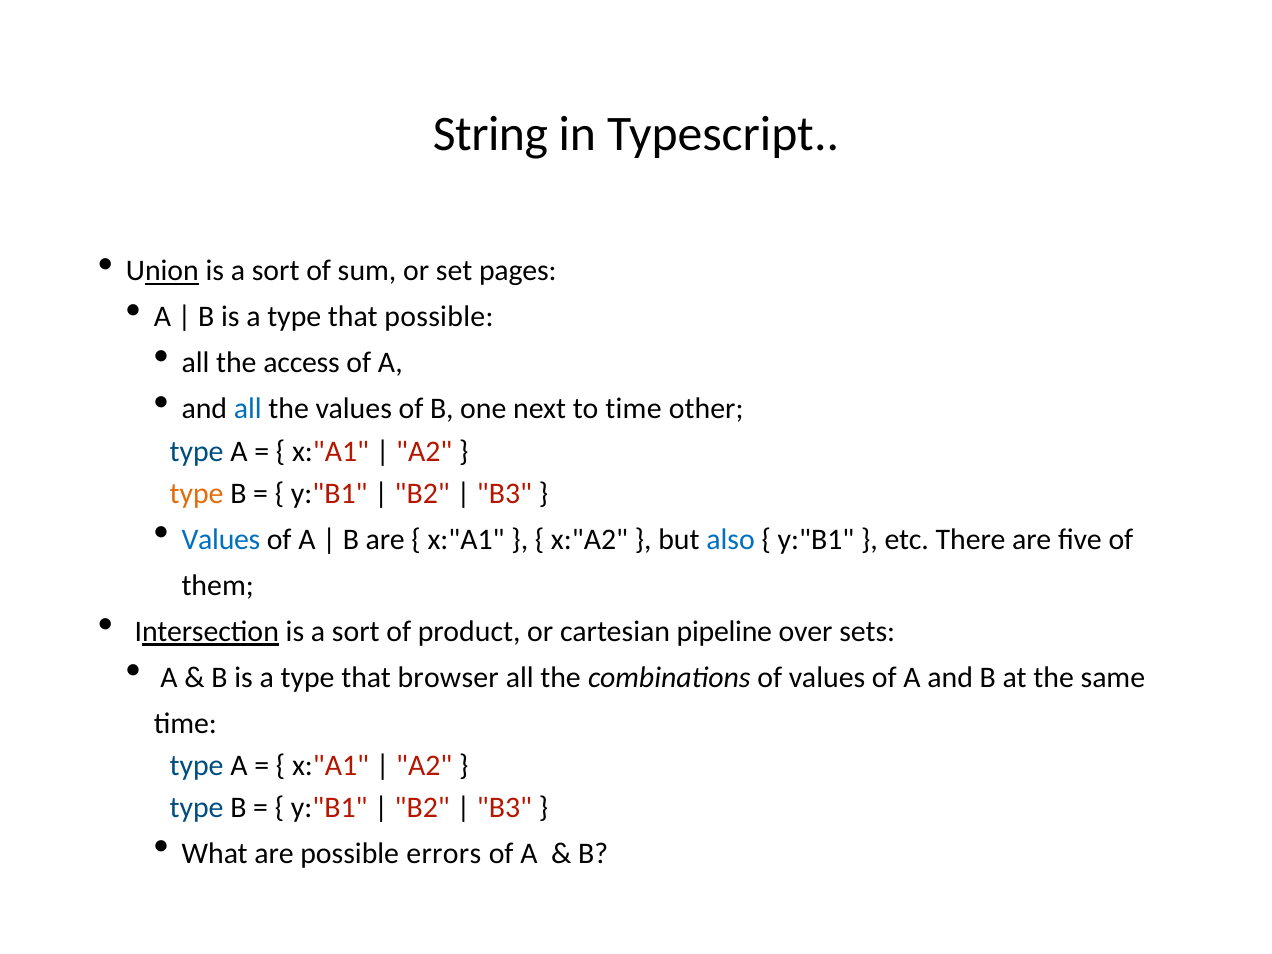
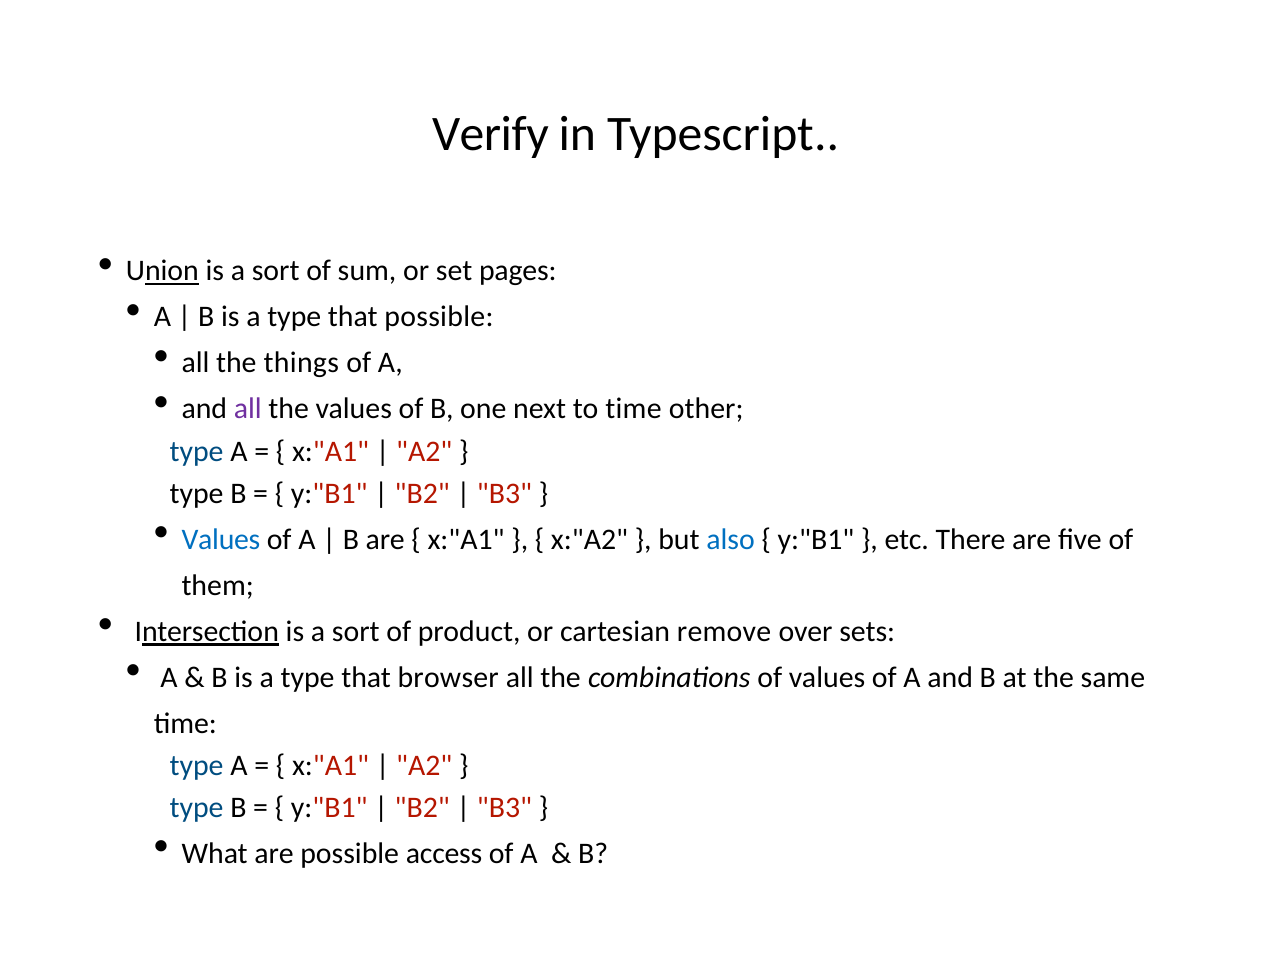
String: String -> Verify
access: access -> things
all at (248, 409) colour: blue -> purple
type at (197, 493) colour: orange -> black
pipeline: pipeline -> remove
errors: errors -> access
